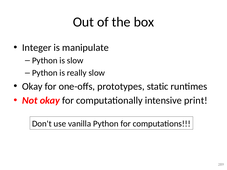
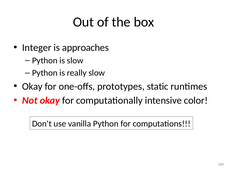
manipulate: manipulate -> approaches
print: print -> color
